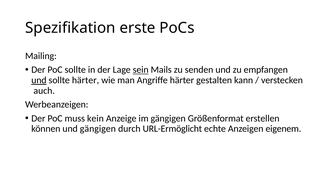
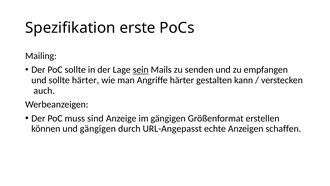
und at (39, 80) underline: present -> none
kein: kein -> sind
URL-Ermöglicht: URL-Ermöglicht -> URL-Angepasst
eigenem: eigenem -> schaffen
